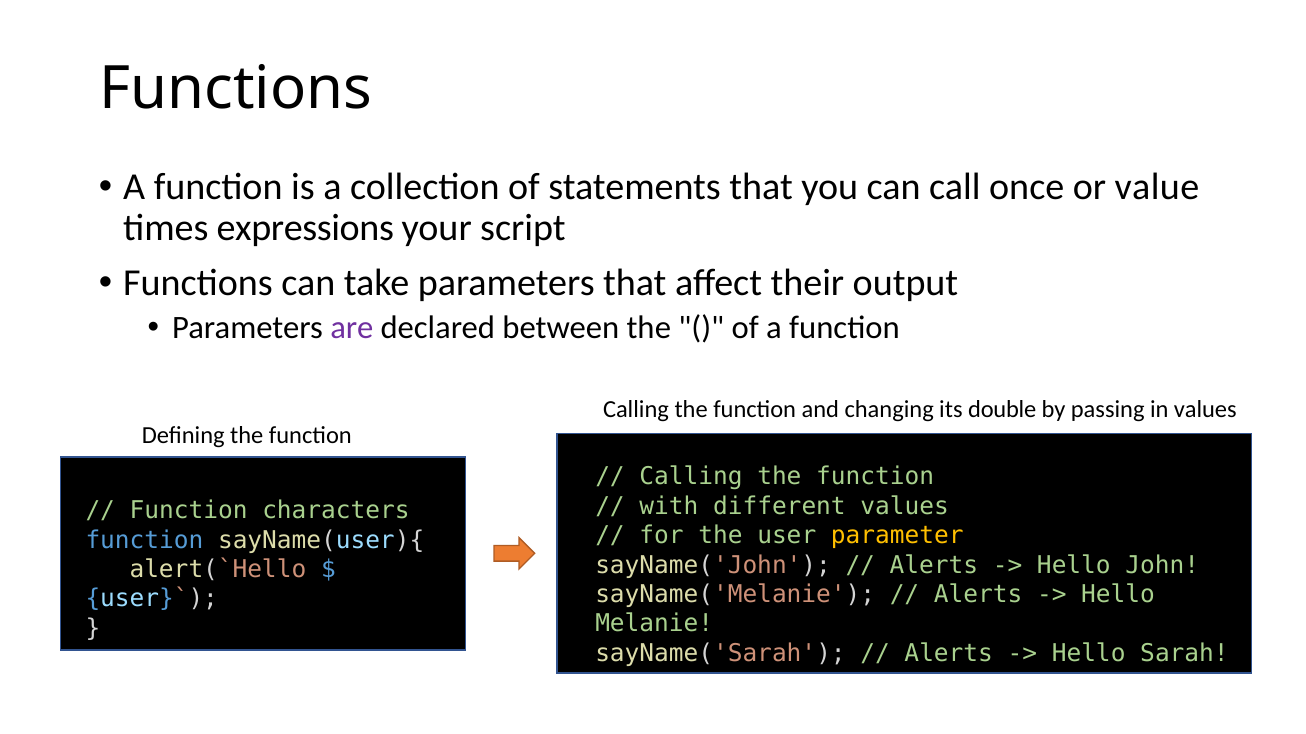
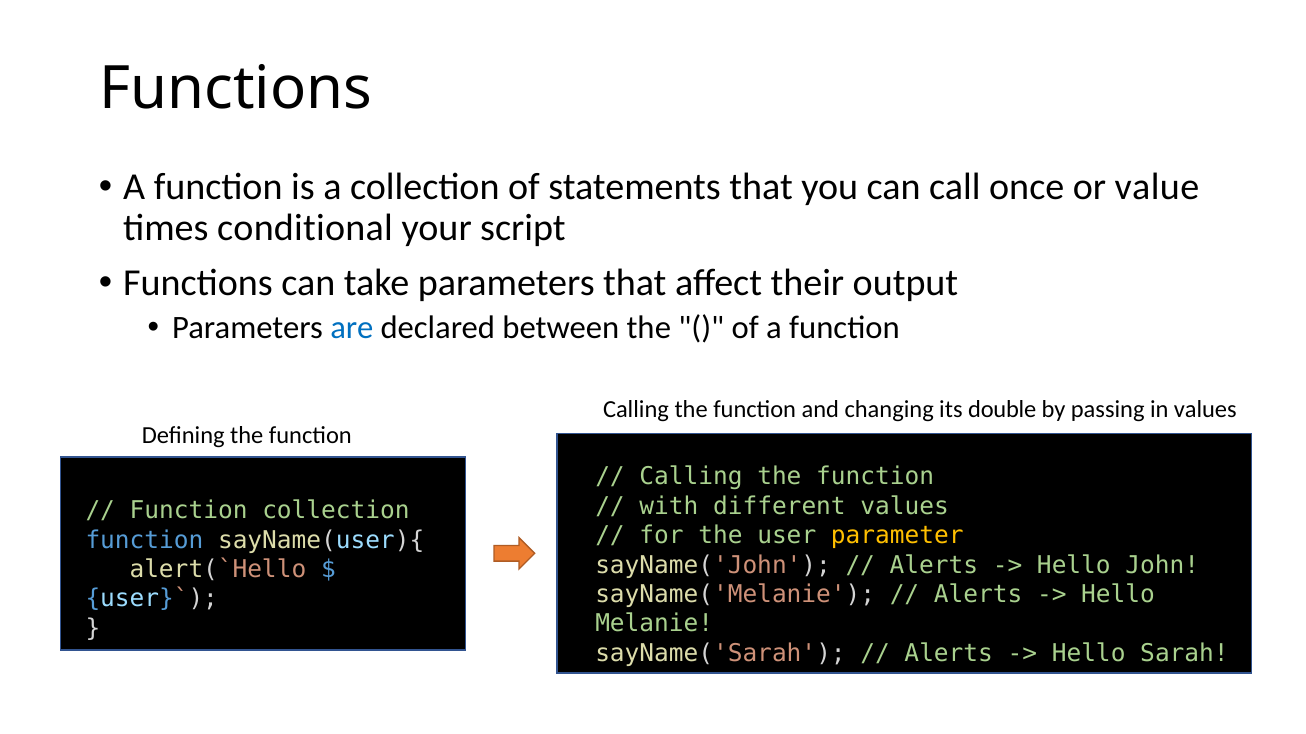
expressions: expressions -> conditional
are colour: purple -> blue
Function characters: characters -> collection
